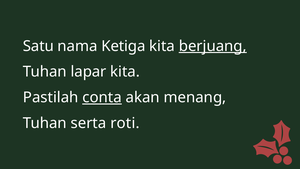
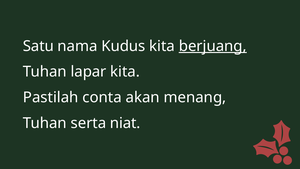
Ketiga: Ketiga -> Kudus
conta underline: present -> none
roti: roti -> niat
